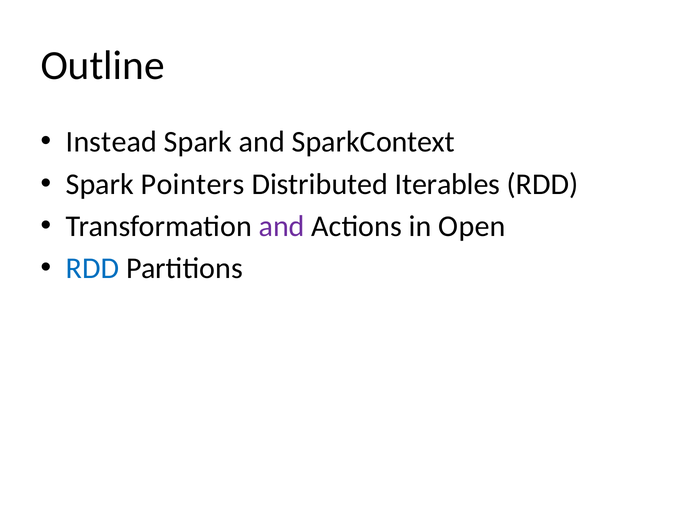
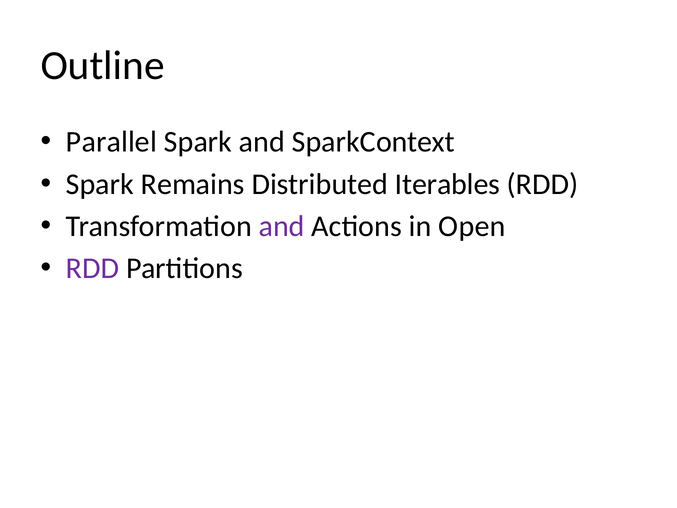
Instead: Instead -> Parallel
Pointers: Pointers -> Remains
RDD at (93, 268) colour: blue -> purple
